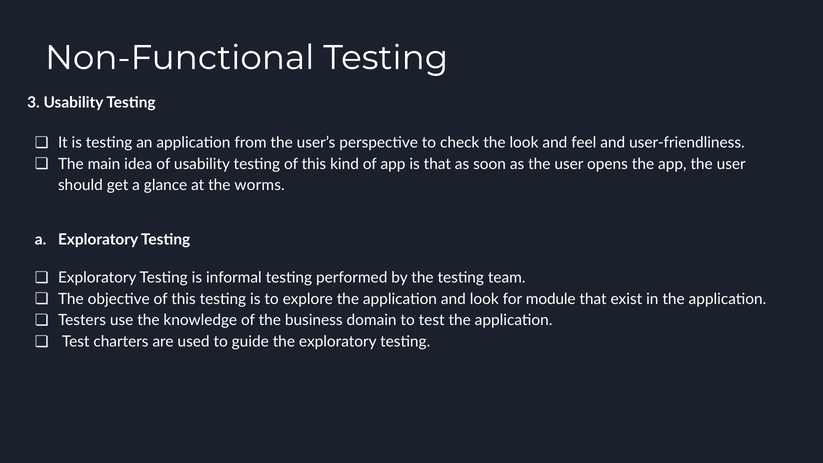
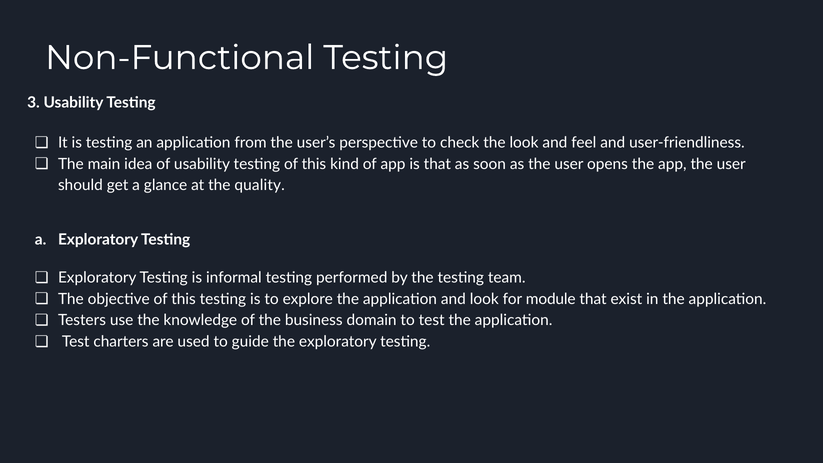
worms: worms -> quality
